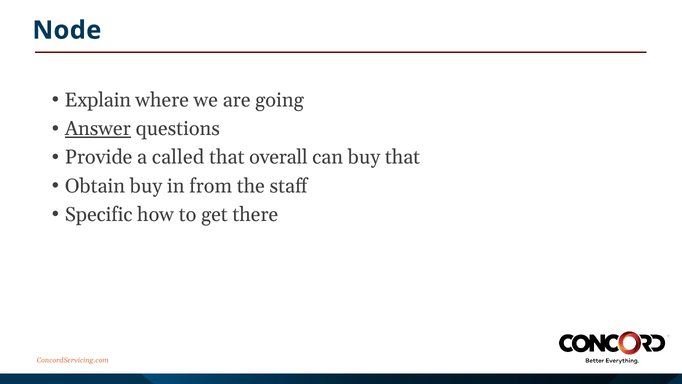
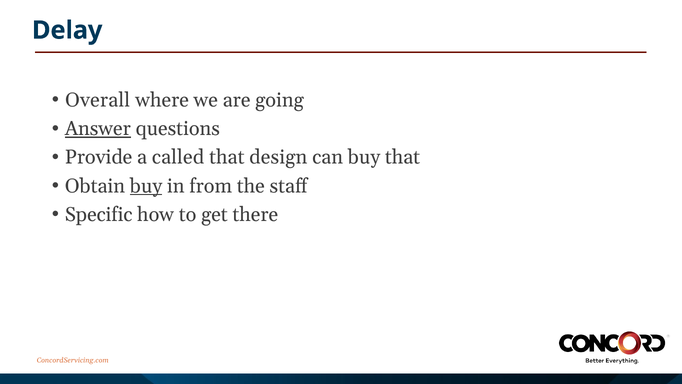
Node: Node -> Delay
Explain: Explain -> Overall
overall: overall -> design
buy at (146, 186) underline: none -> present
